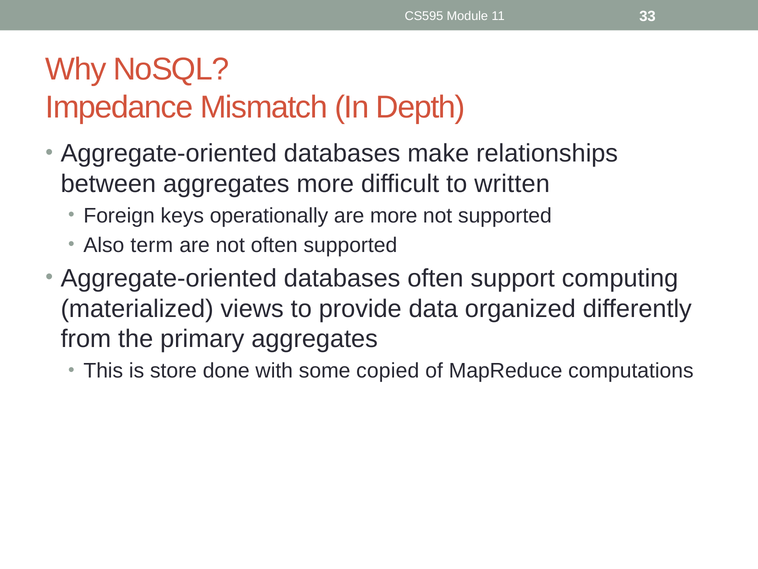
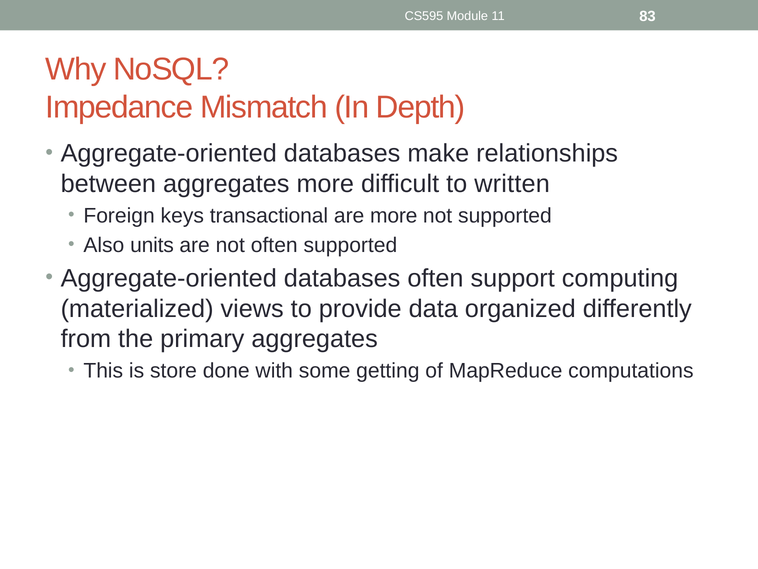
33: 33 -> 83
operationally: operationally -> transactional
term: term -> units
copied: copied -> getting
